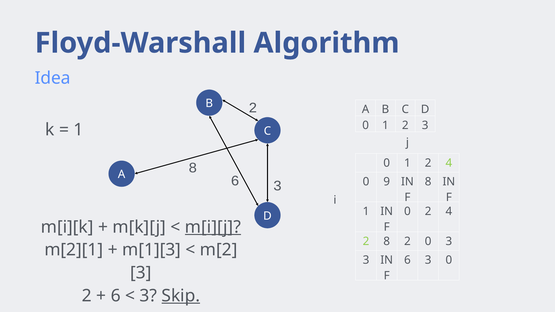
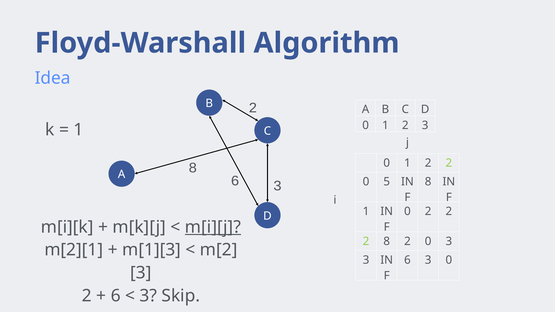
1 2 4: 4 -> 2
9: 9 -> 5
0 2 4: 4 -> 2
Skip underline: present -> none
